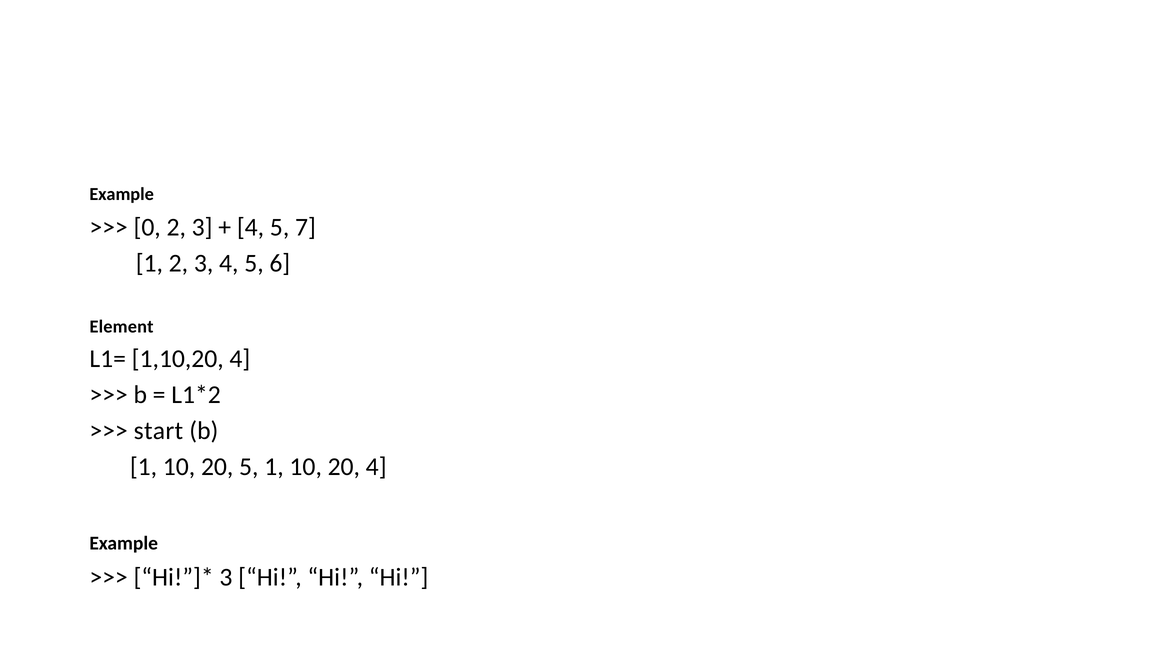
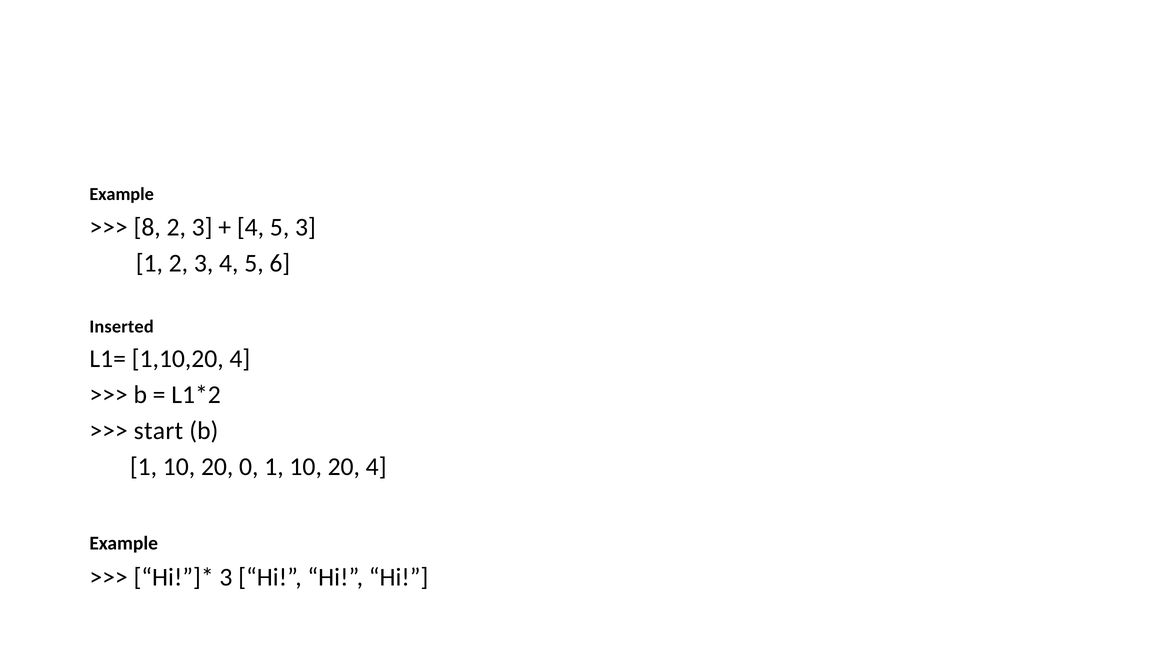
0: 0 -> 8
5 7: 7 -> 3
Element: Element -> Inserted
20 5: 5 -> 0
